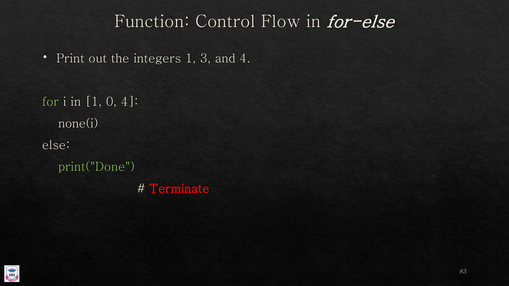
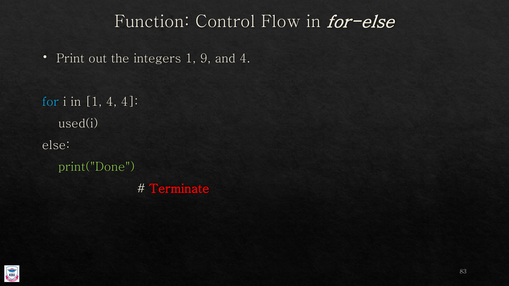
3: 3 -> 9
for colour: light green -> light blue
1 0: 0 -> 4
none(i: none(i -> used(i
